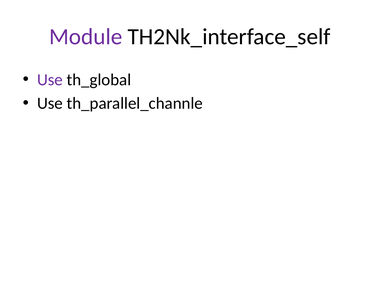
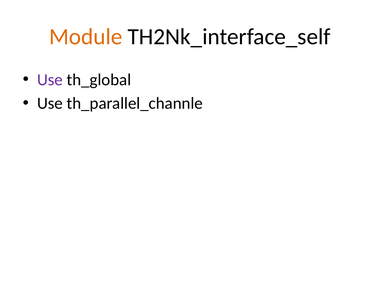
Module colour: purple -> orange
